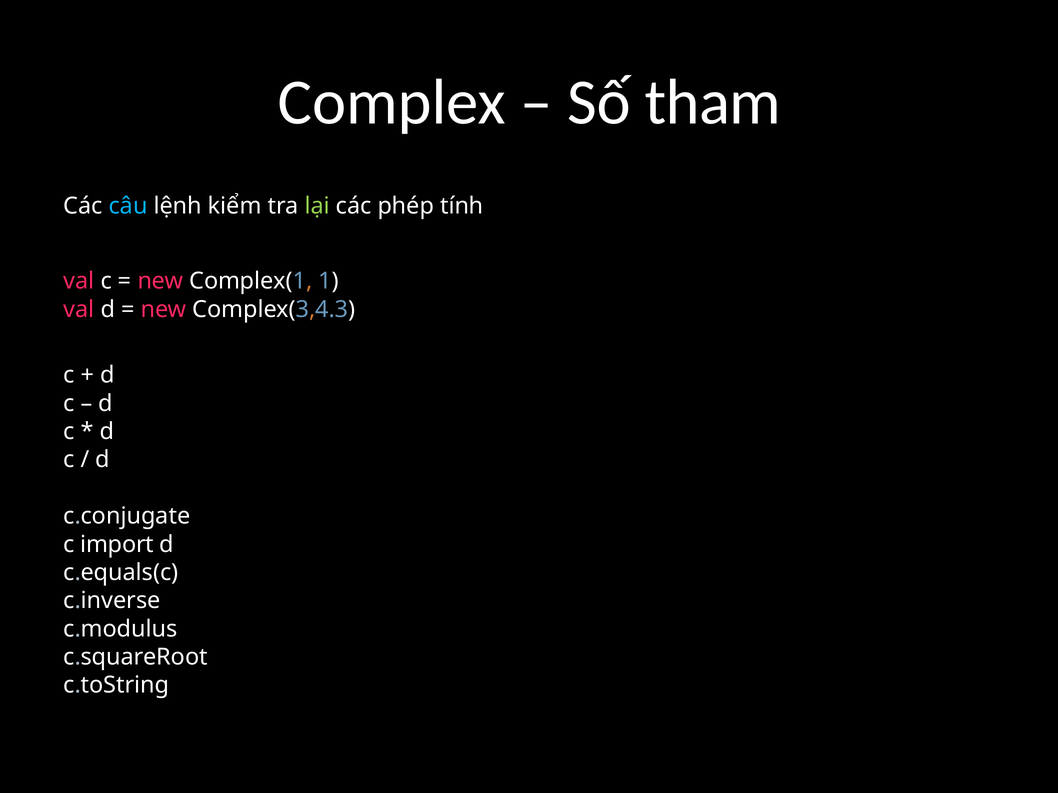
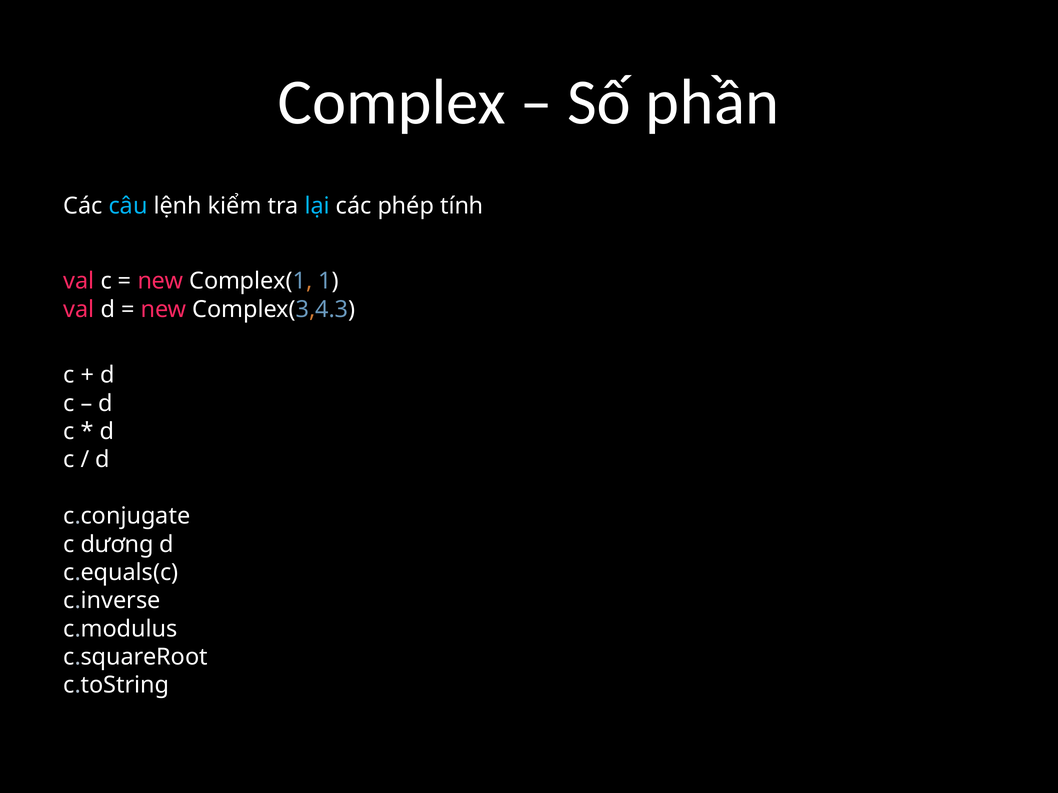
tham: tham -> phần
lại colour: light green -> light blue
import: import -> dương
